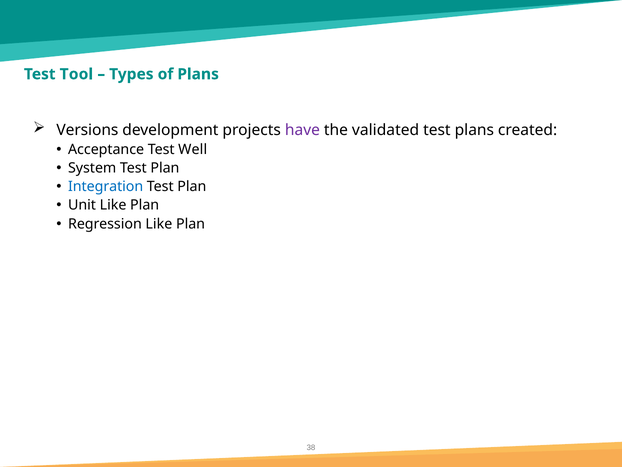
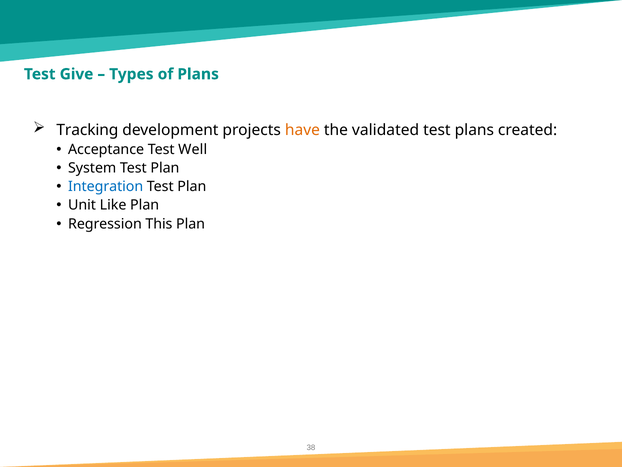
Tool: Tool -> Give
Versions: Versions -> Tracking
have colour: purple -> orange
Regression Like: Like -> This
